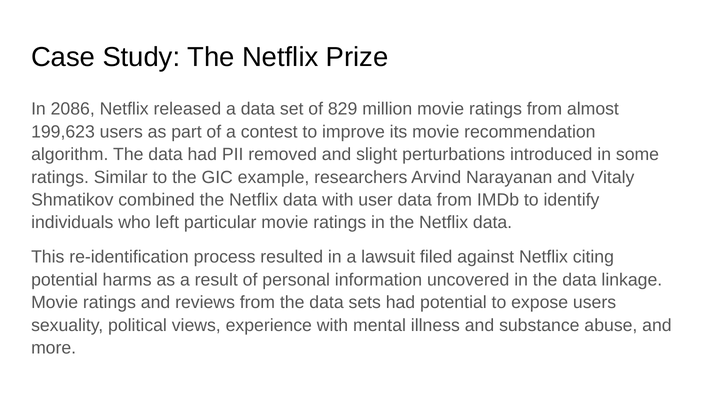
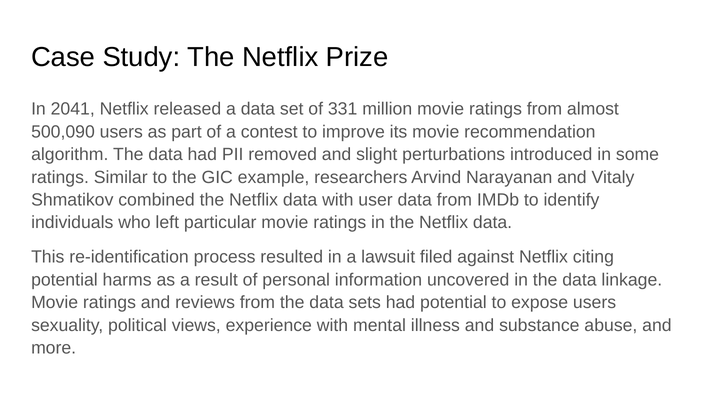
2086: 2086 -> 2041
829: 829 -> 331
199,623: 199,623 -> 500,090
